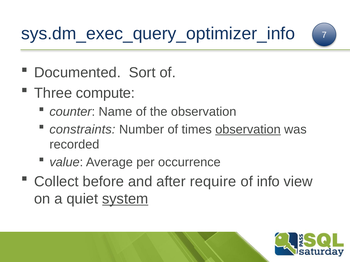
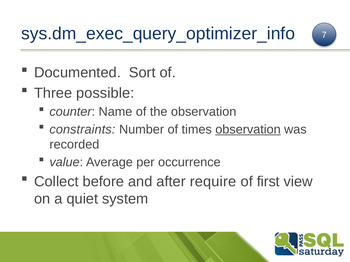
compute: compute -> possible
info: info -> first
system underline: present -> none
